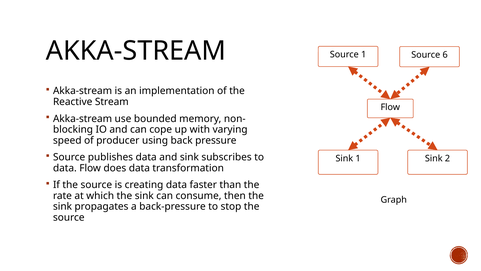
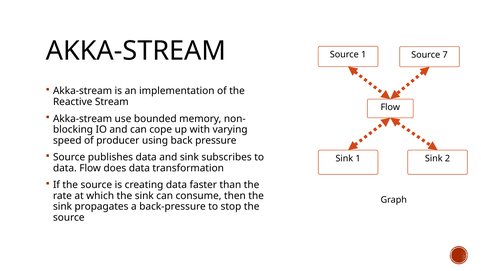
6: 6 -> 7
